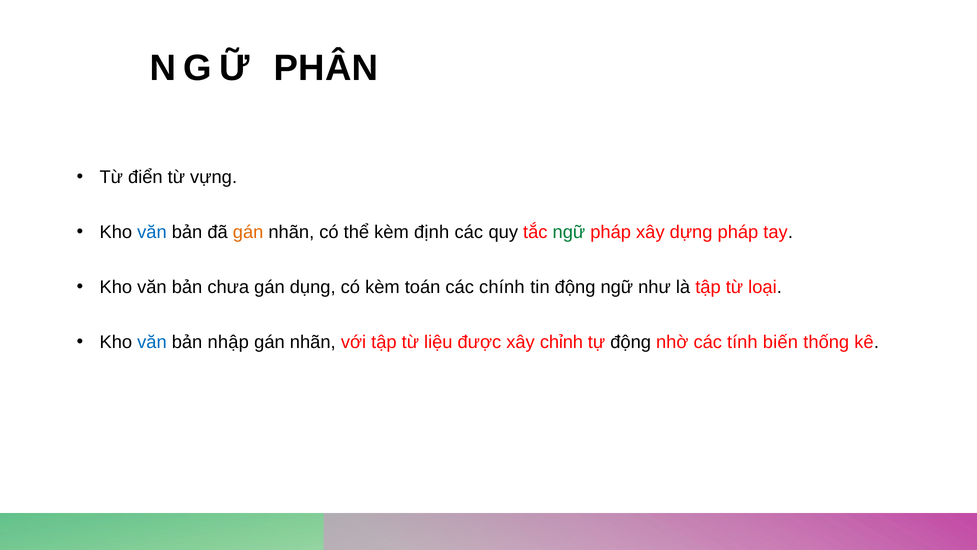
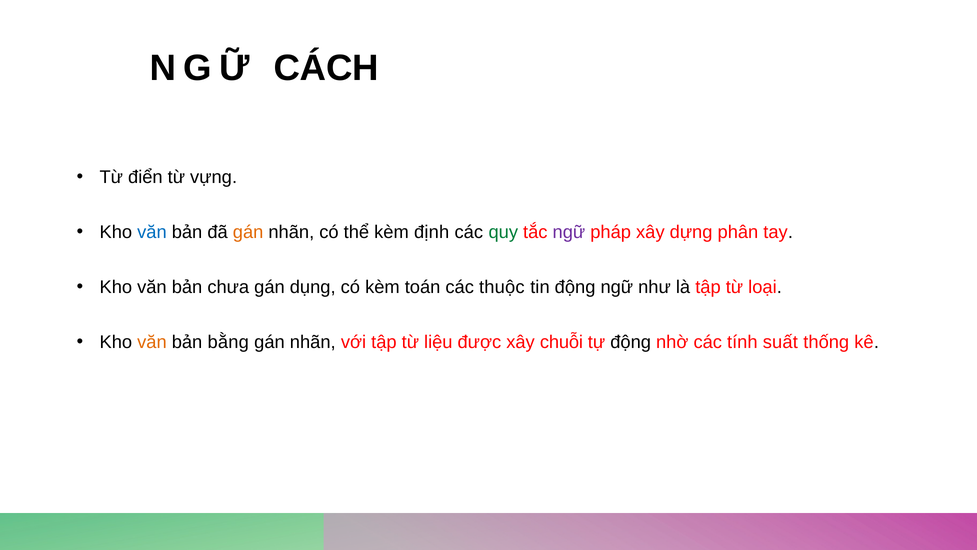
PHÂN: PHÂN -> CÁCH
quy colour: black -> green
ngữ at (569, 232) colour: green -> purple
dựng pháp: pháp -> phân
chính: chính -> thuộc
văn at (152, 342) colour: blue -> orange
nhập: nhập -> bằng
chỉnh: chỉnh -> chuỗi
biến: biến -> suất
